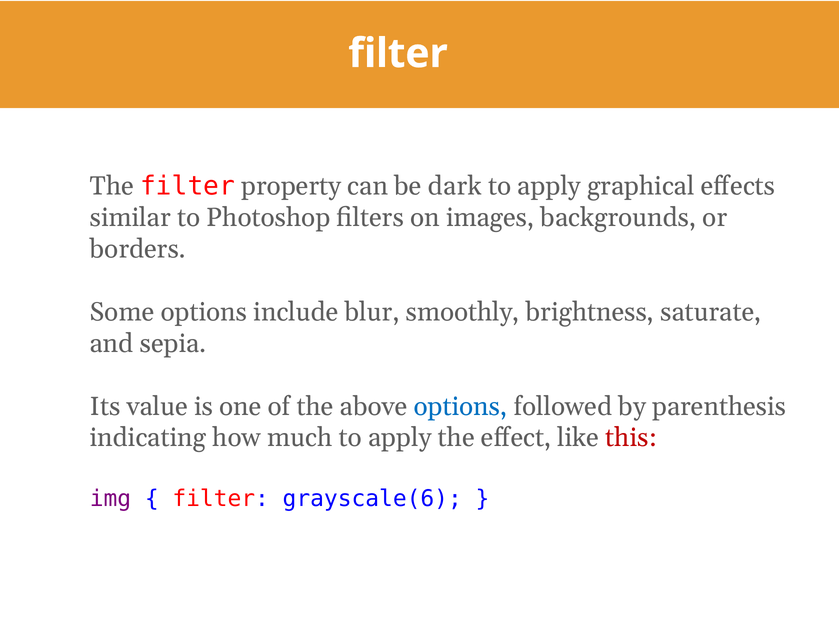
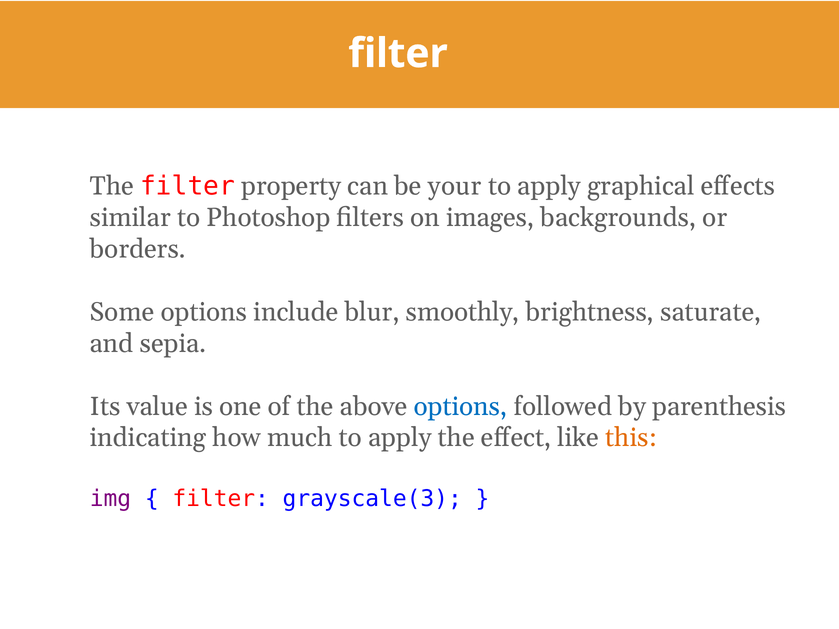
dark: dark -> your
this colour: red -> orange
grayscale(6: grayscale(6 -> grayscale(3
